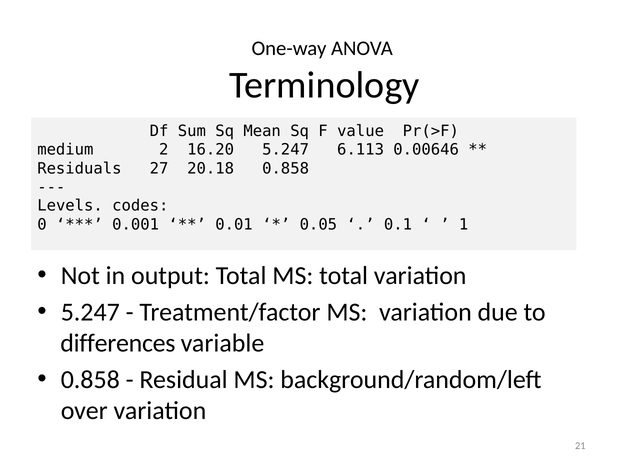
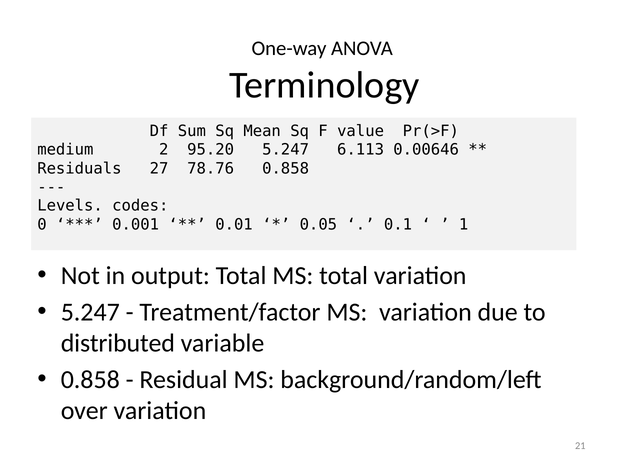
16.20: 16.20 -> 95.20
20.18: 20.18 -> 78.76
differences: differences -> distributed
